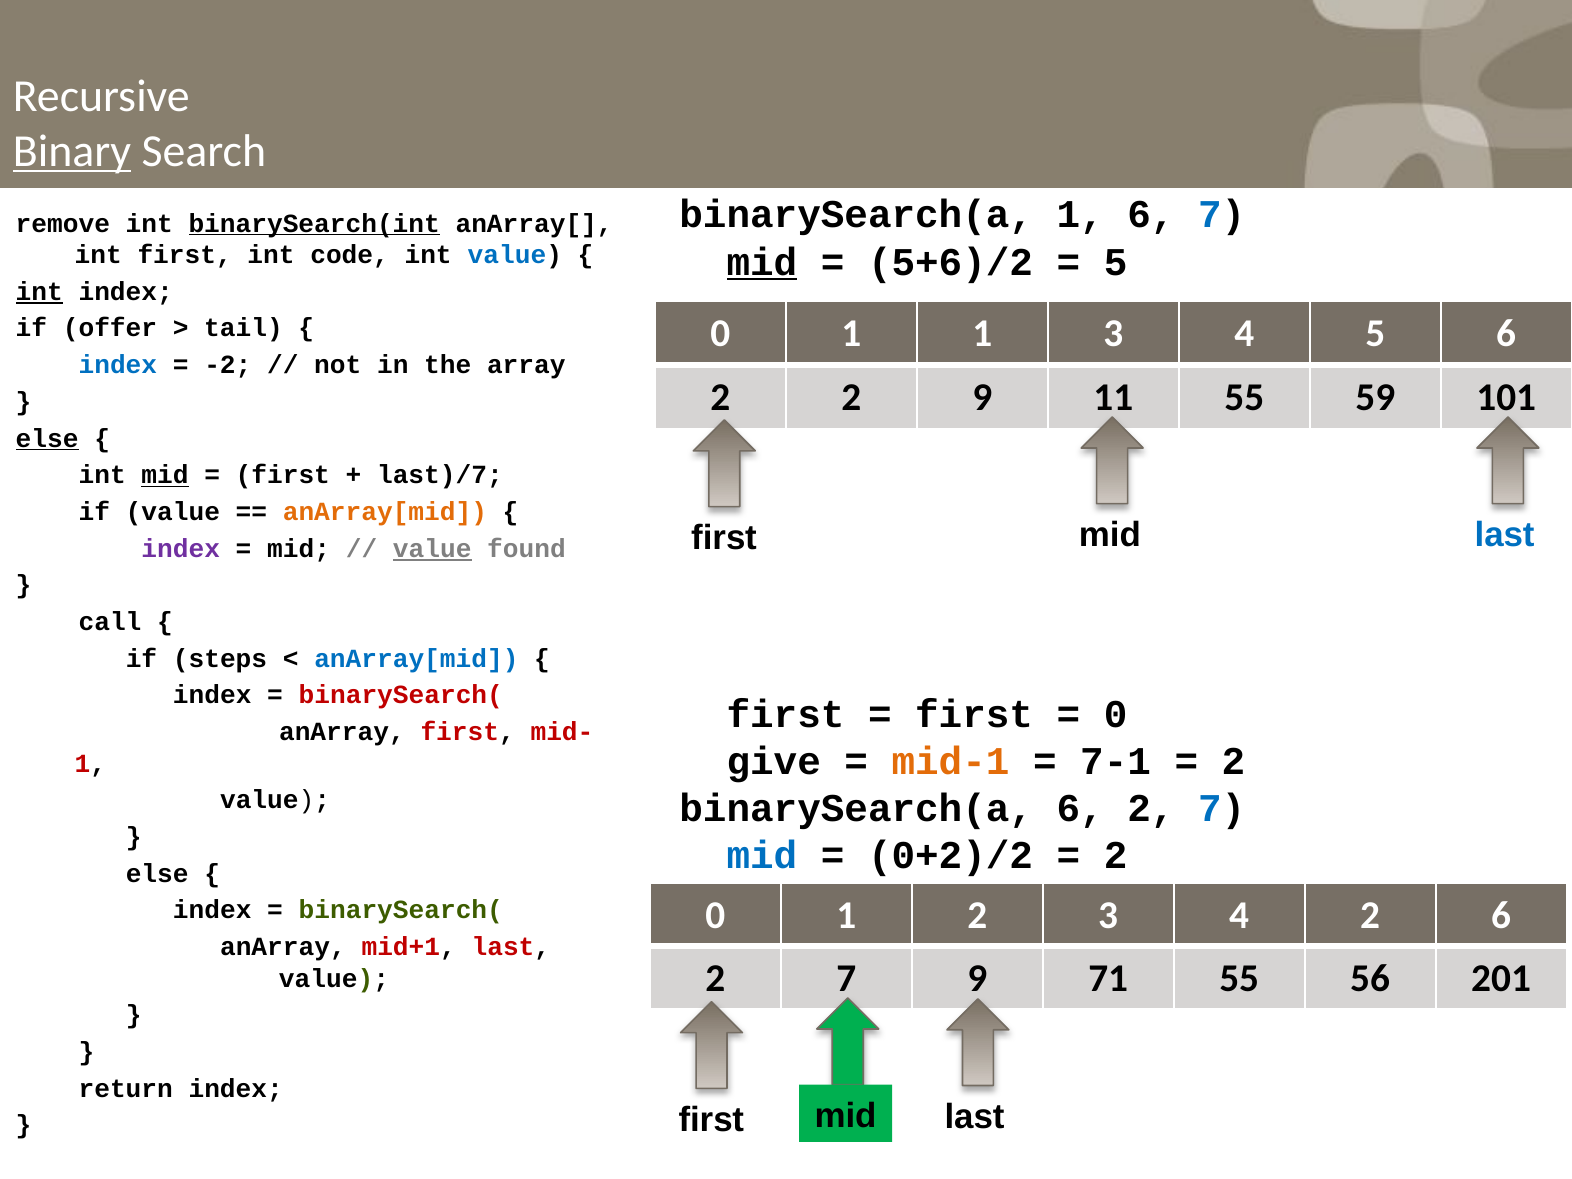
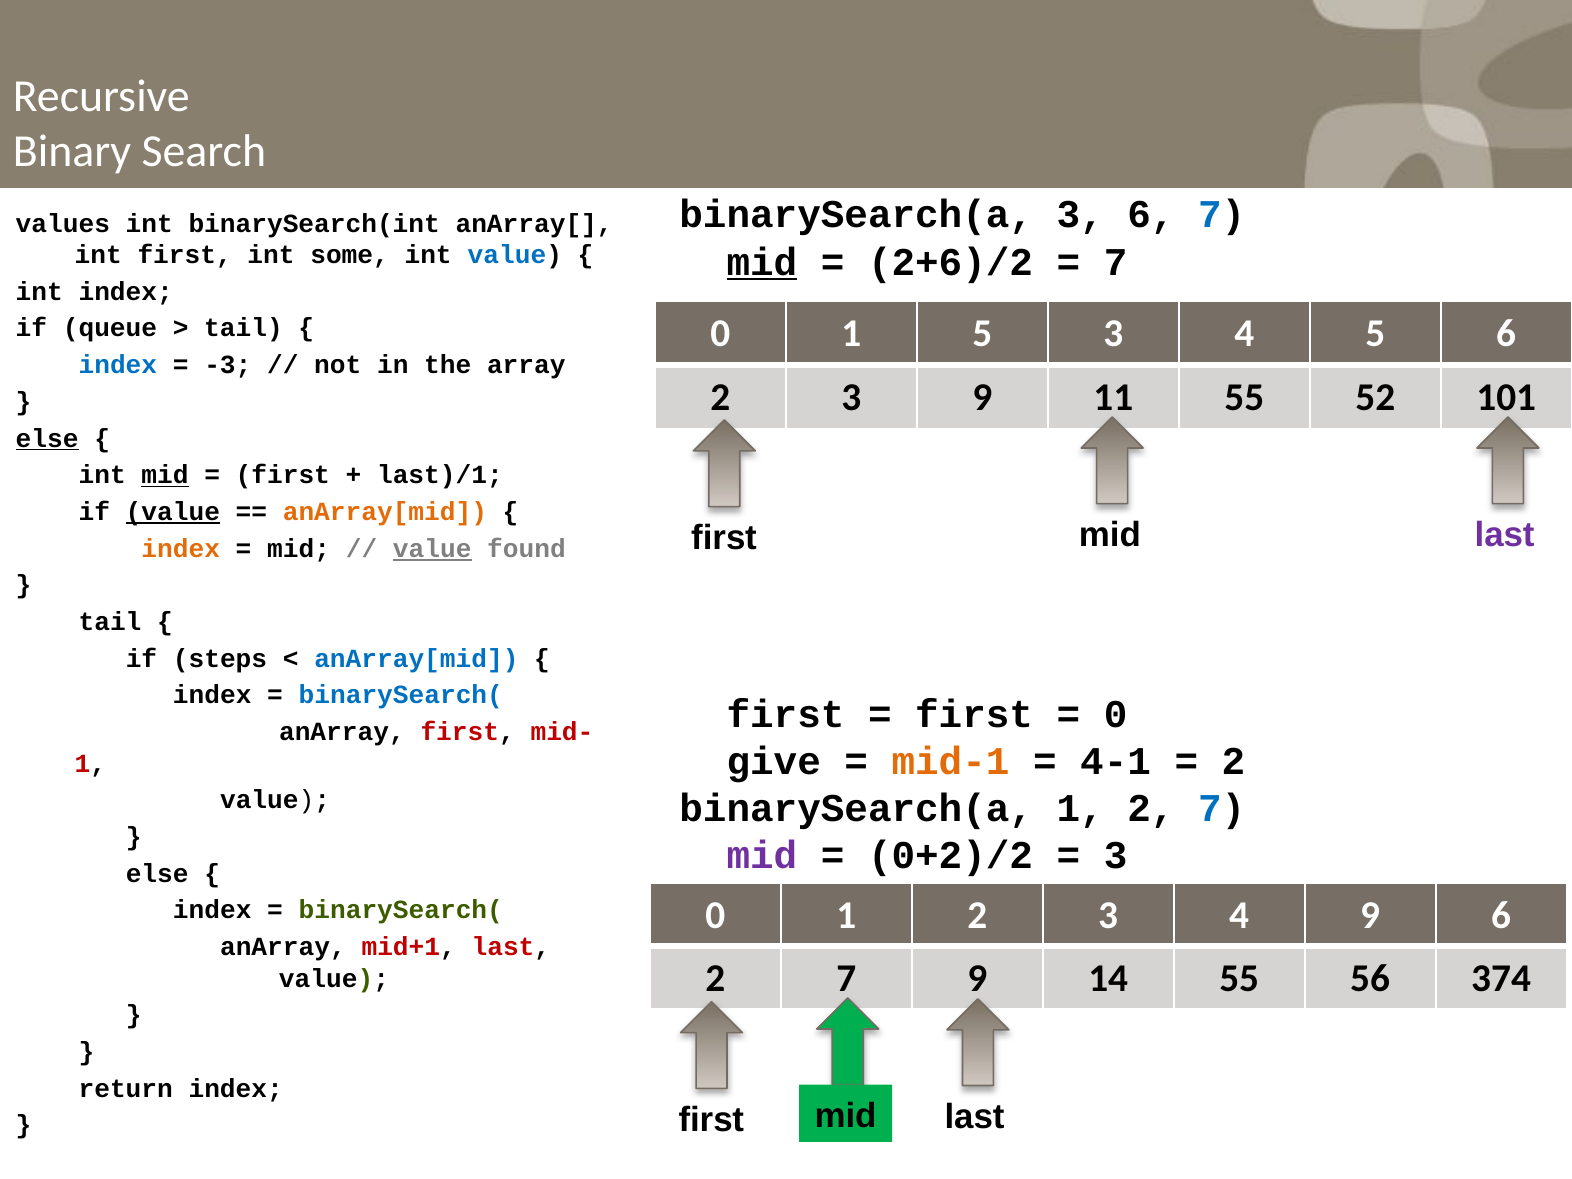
Binary underline: present -> none
binarySearch(a 1: 1 -> 3
remove: remove -> values
binarySearch(int underline: present -> none
code: code -> some
5+6)/2: 5+6)/2 -> 2+6)/2
5 at (1116, 262): 5 -> 7
int at (39, 292) underline: present -> none
1 1: 1 -> 5
offer: offer -> queue
-2: -2 -> -3
2 at (851, 397): 2 -> 3
59: 59 -> 52
last)/7: last)/7 -> last)/1
value at (173, 512) underline: none -> present
last at (1505, 535) colour: blue -> purple
index at (181, 548) colour: purple -> orange
call at (110, 622): call -> tail
binarySearch( at (401, 695) colour: red -> blue
7-1: 7-1 -> 4-1
binarySearch(a 6: 6 -> 1
mid at (762, 856) colour: blue -> purple
2 at (1116, 856): 2 -> 3
4 2: 2 -> 9
71: 71 -> 14
201: 201 -> 374
